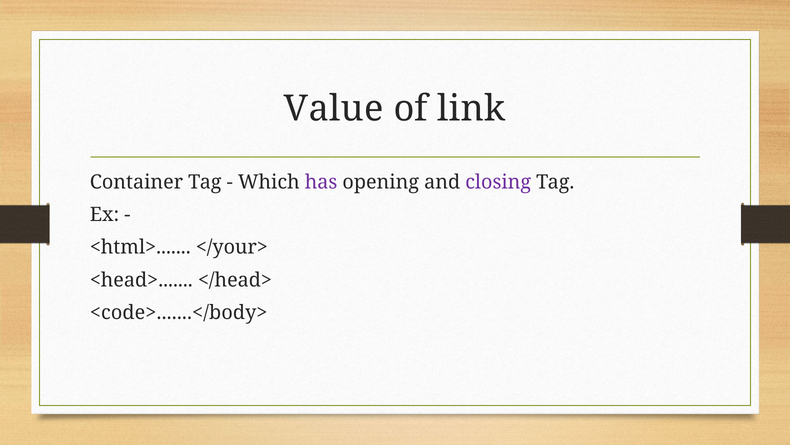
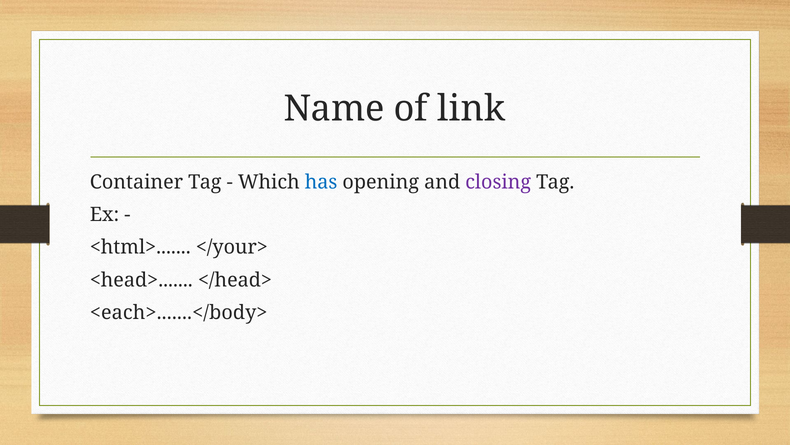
Value: Value -> Name
has colour: purple -> blue
<code>.......</body>: <code>.......</body> -> <each>.......</body>
